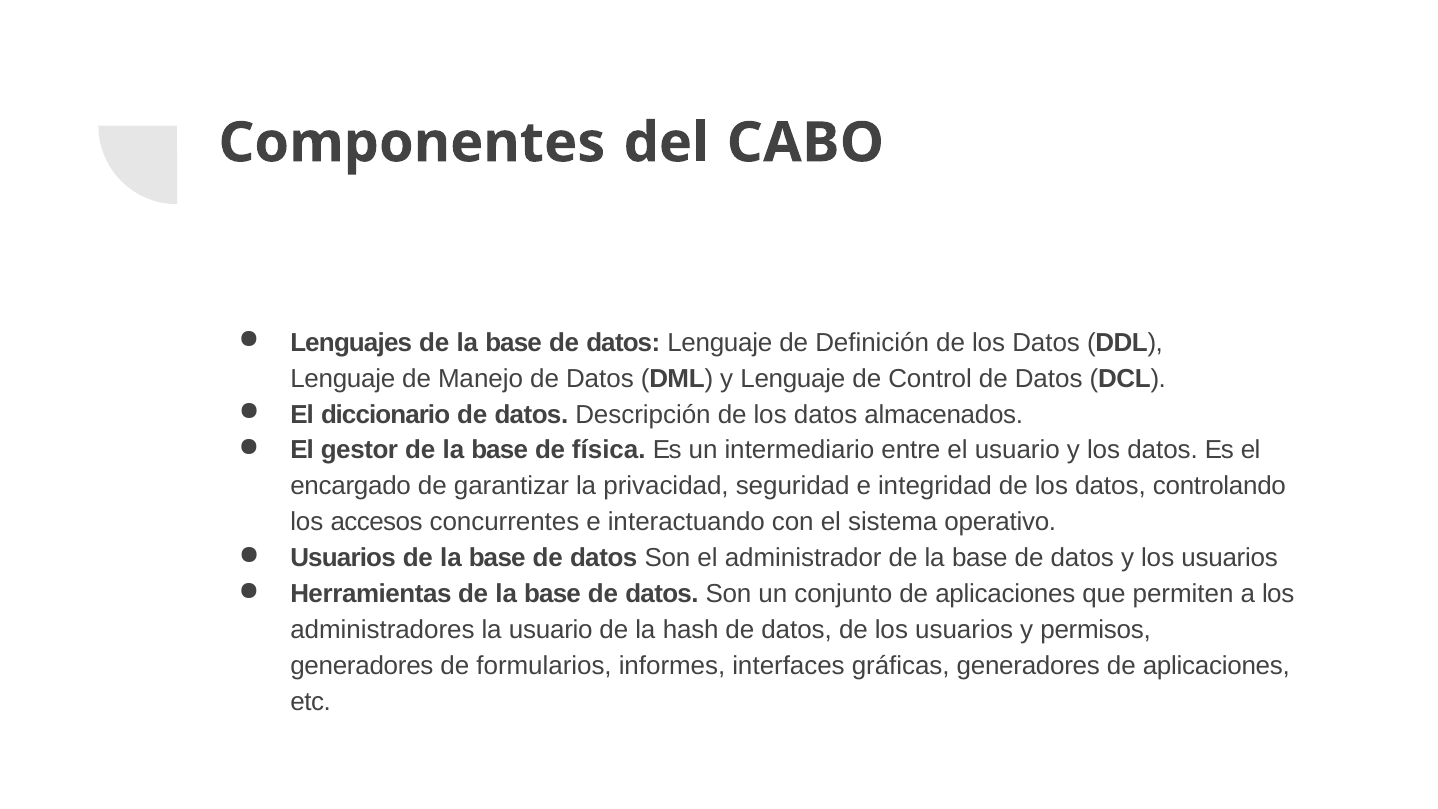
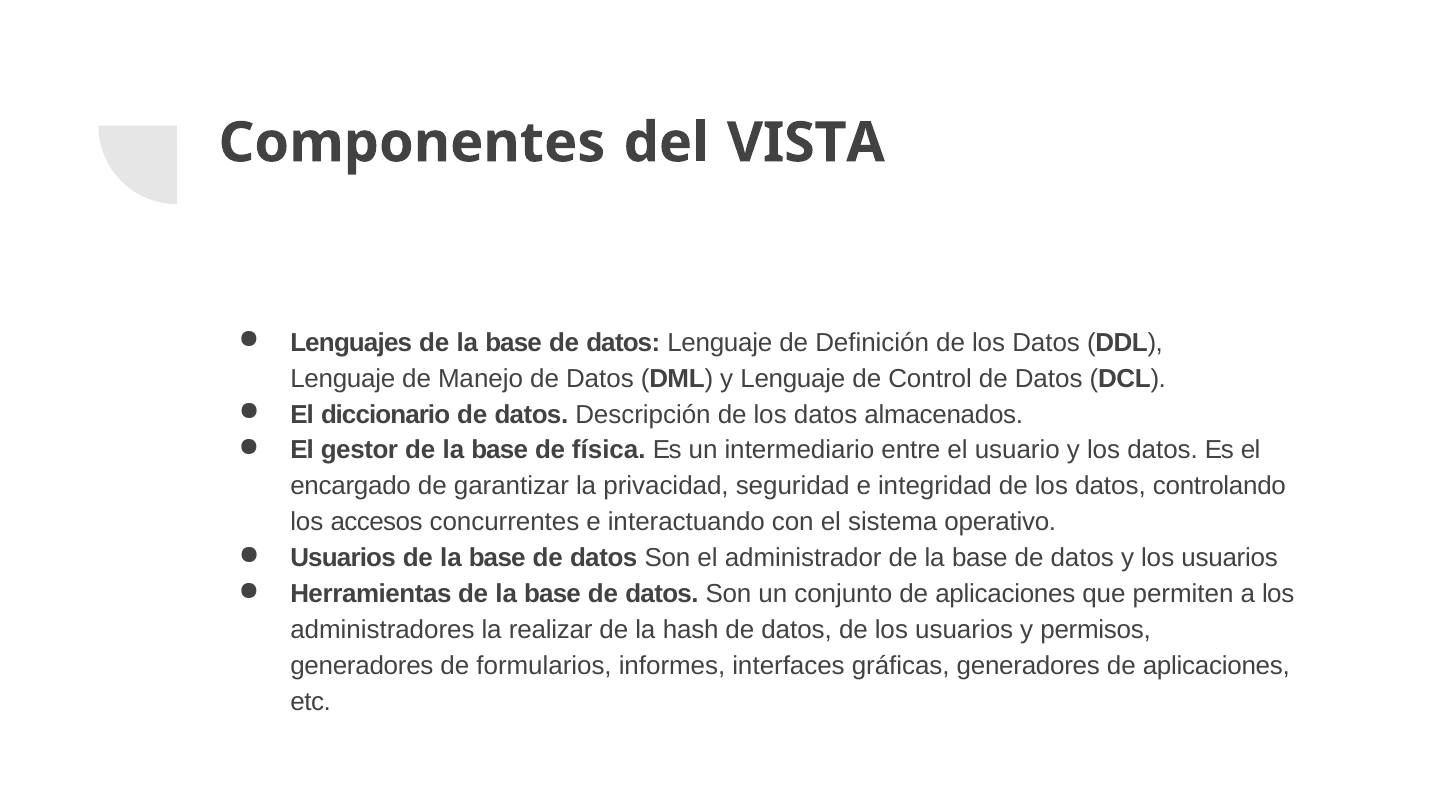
CABO: CABO -> VISTA
la usuario: usuario -> realizar
